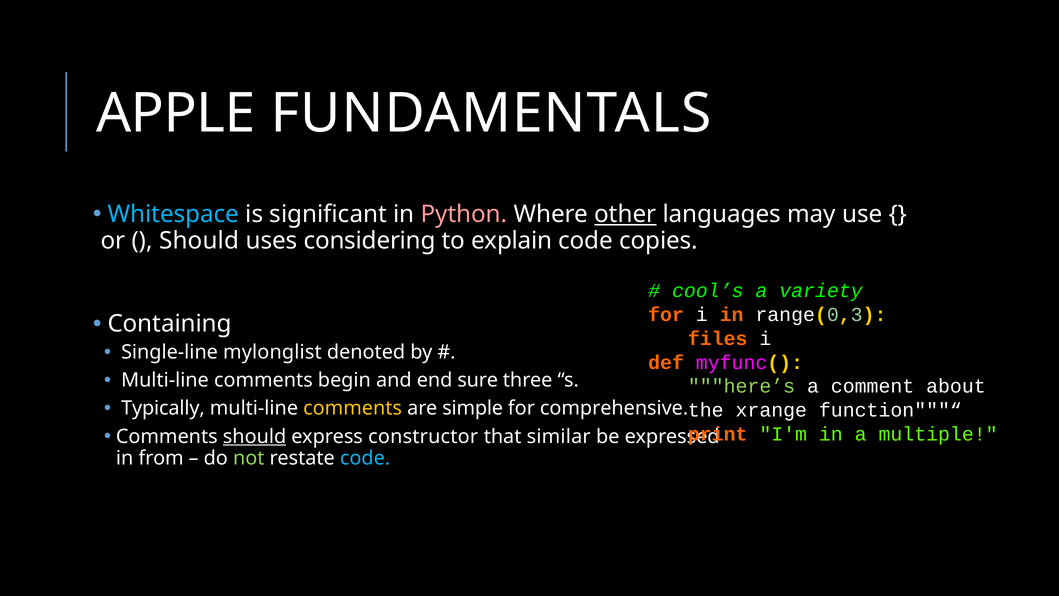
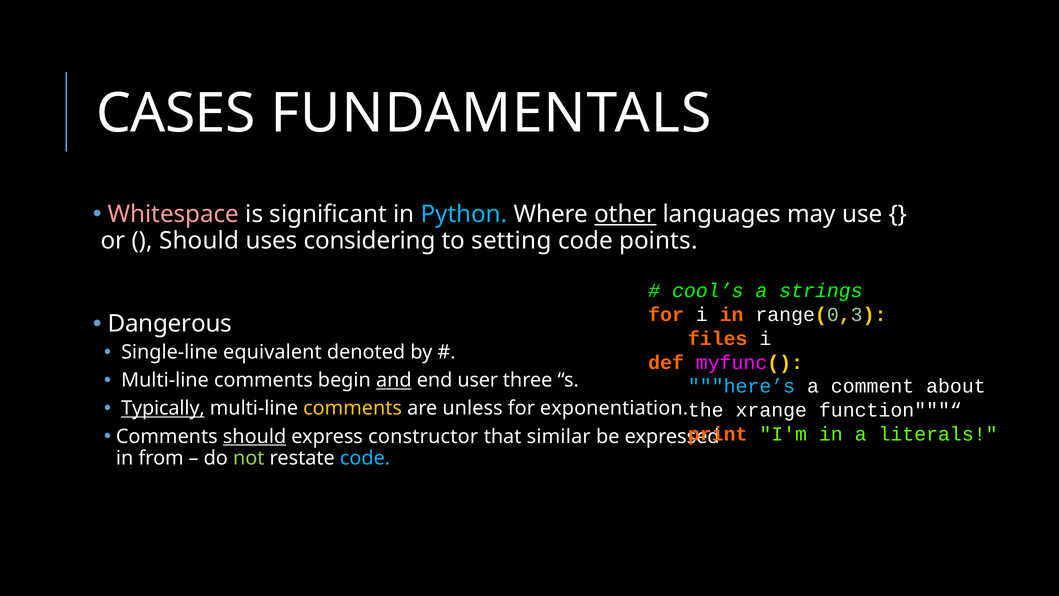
APPLE: APPLE -> CASES
Whitespace colour: light blue -> pink
Python colour: pink -> light blue
explain: explain -> setting
copies: copies -> points
variety: variety -> strings
Containing: Containing -> Dangerous
mylonglist: mylonglist -> equivalent
and underline: none -> present
sure: sure -> user
here’s colour: light green -> light blue
Typically underline: none -> present
simple: simple -> unless
comprehensive: comprehensive -> exponentiation
multiple: multiple -> literals
